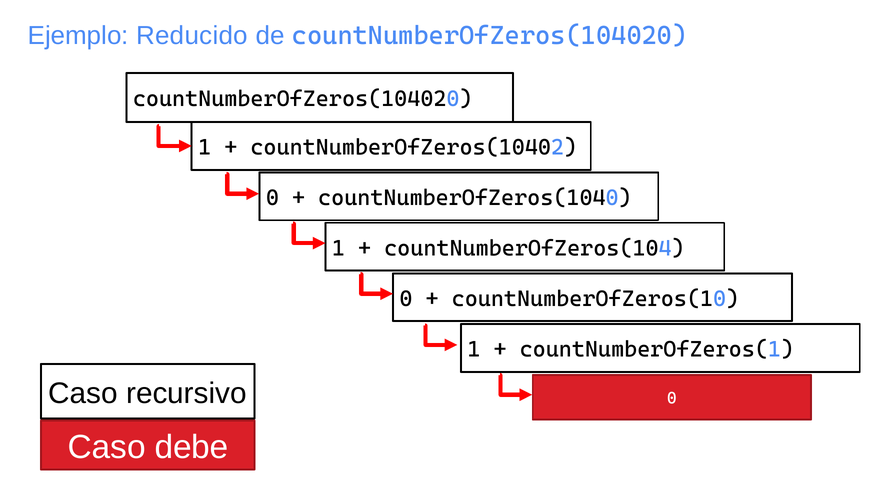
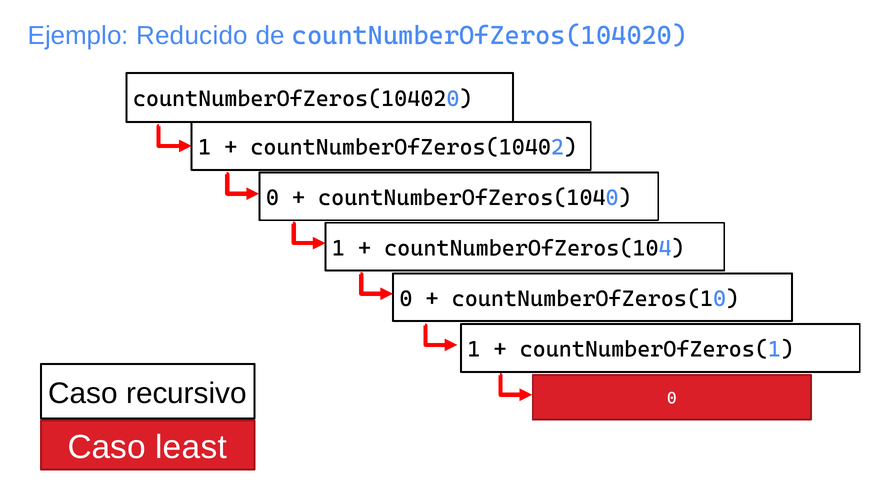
debe: debe -> least
